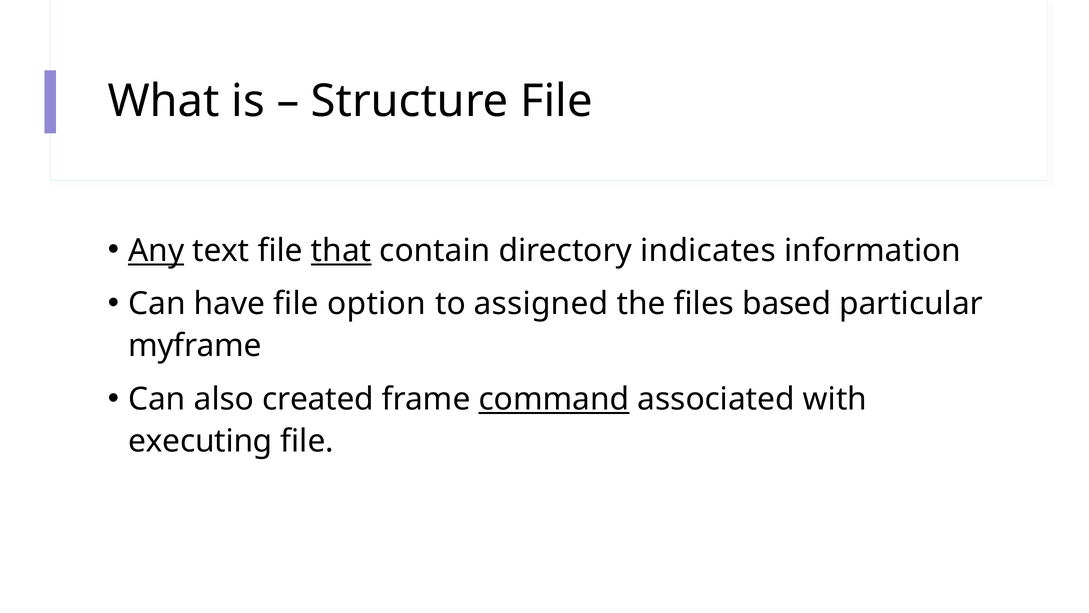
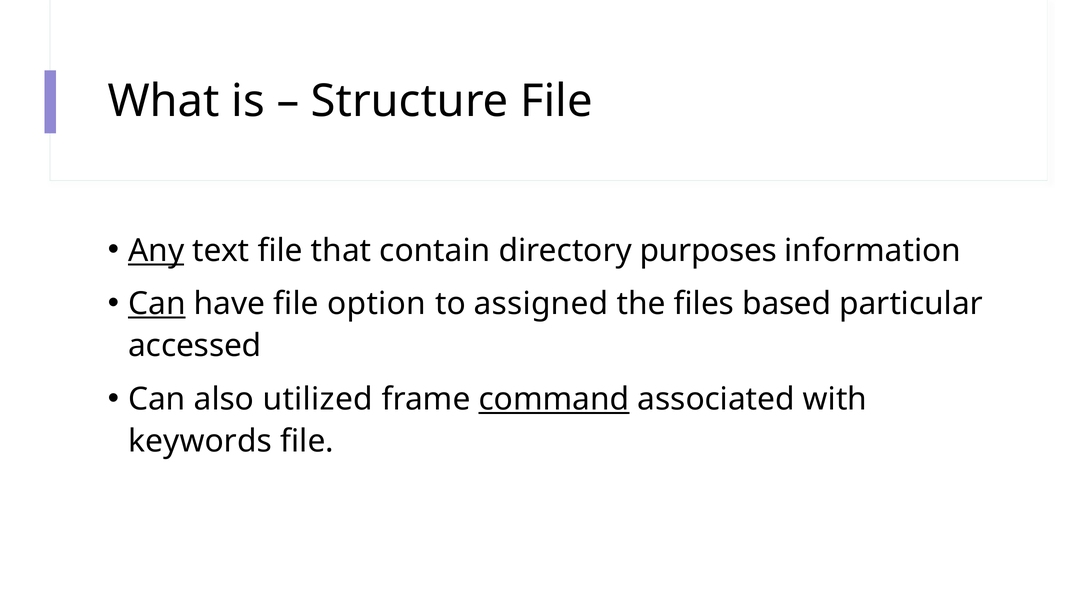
that underline: present -> none
indicates: indicates -> purposes
Can at (157, 304) underline: none -> present
myframe: myframe -> accessed
created: created -> utilized
executing: executing -> keywords
